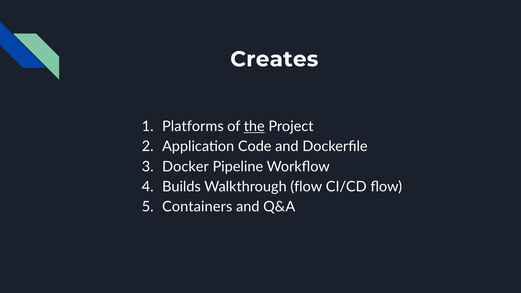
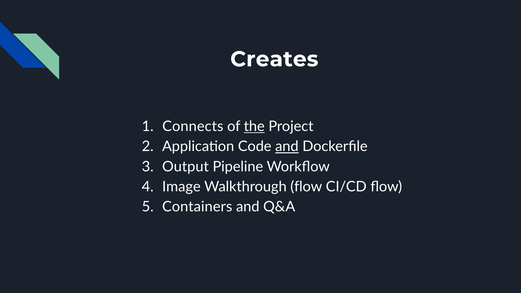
Platforms: Platforms -> Connects
and at (287, 147) underline: none -> present
Docker: Docker -> Output
Builds: Builds -> Image
